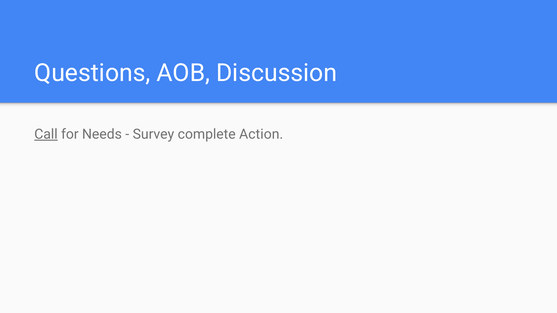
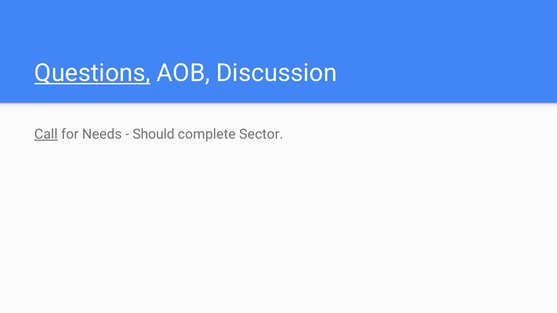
Questions underline: none -> present
Survey: Survey -> Should
Action: Action -> Sector
